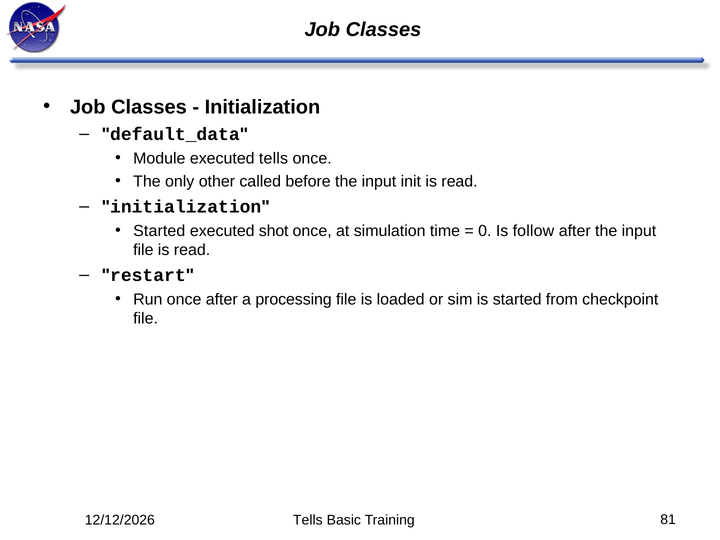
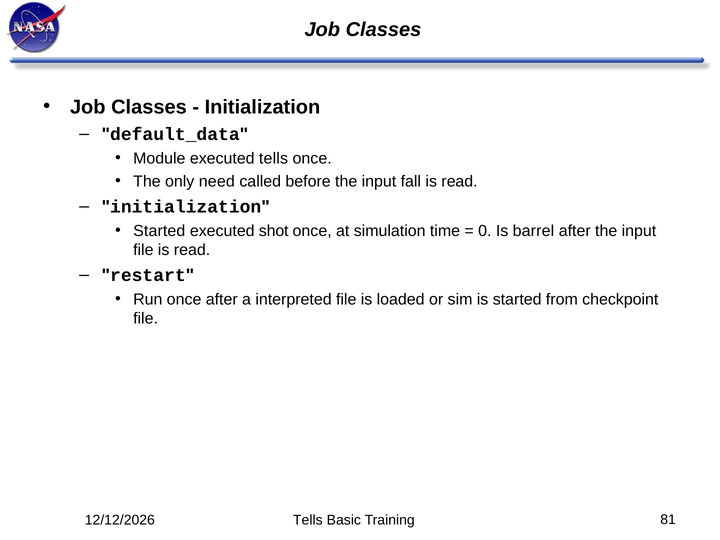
other: other -> need
init: init -> fall
follow: follow -> barrel
processing: processing -> interpreted
